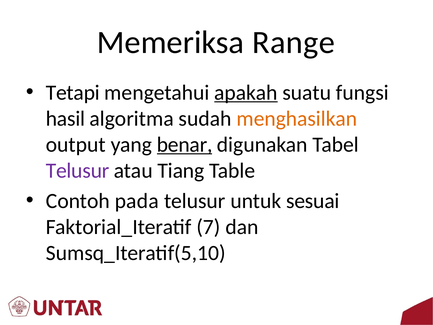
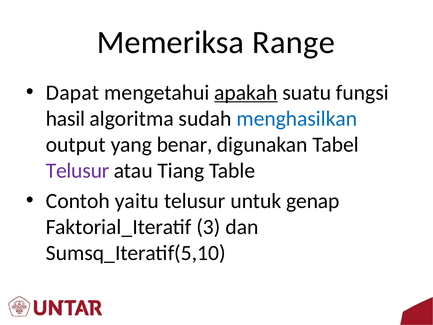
Tetapi: Tetapi -> Dapat
menghasilkan colour: orange -> blue
benar underline: present -> none
pada: pada -> yaitu
sesuai: sesuai -> genap
7: 7 -> 3
